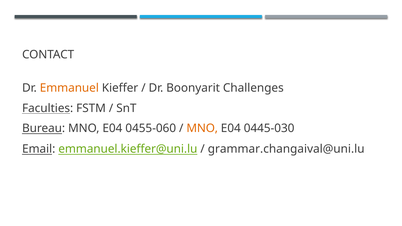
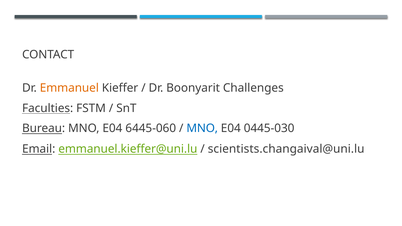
0455-060: 0455-060 -> 6445-060
MNO at (202, 129) colour: orange -> blue
grammar.changaival@uni.lu: grammar.changaival@uni.lu -> scientists.changaival@uni.lu
